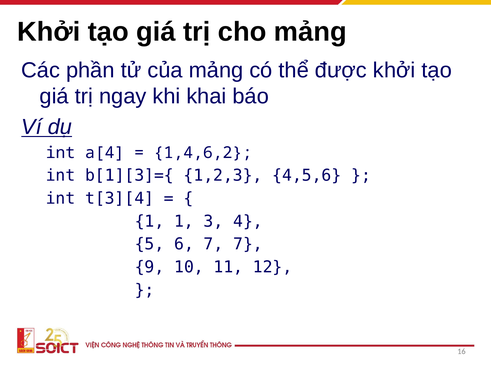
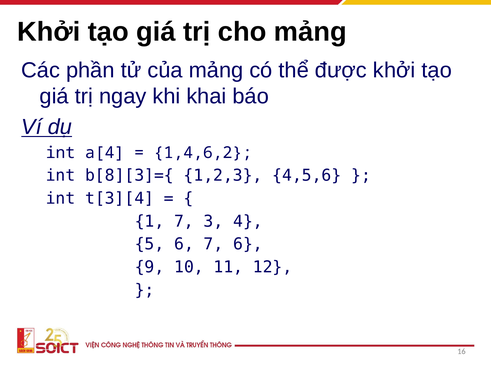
b[1][3]={: b[1][3]={ -> b[8][3]={
1 1: 1 -> 7
7 7: 7 -> 6
